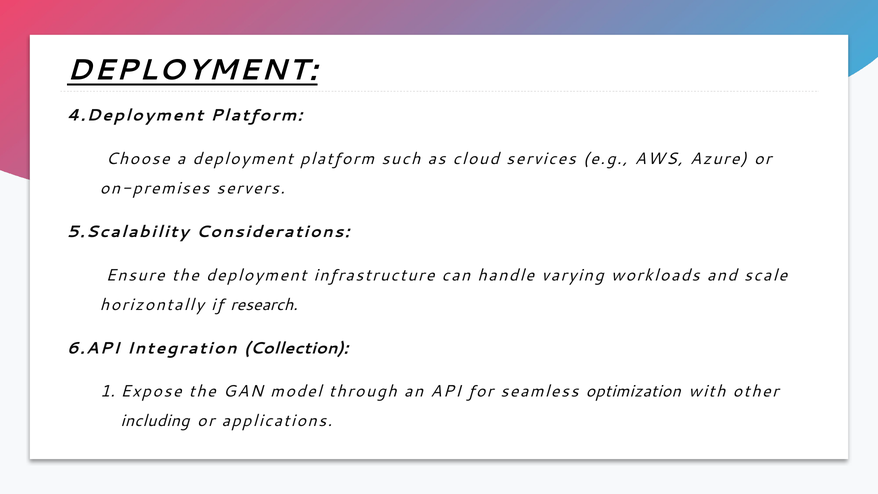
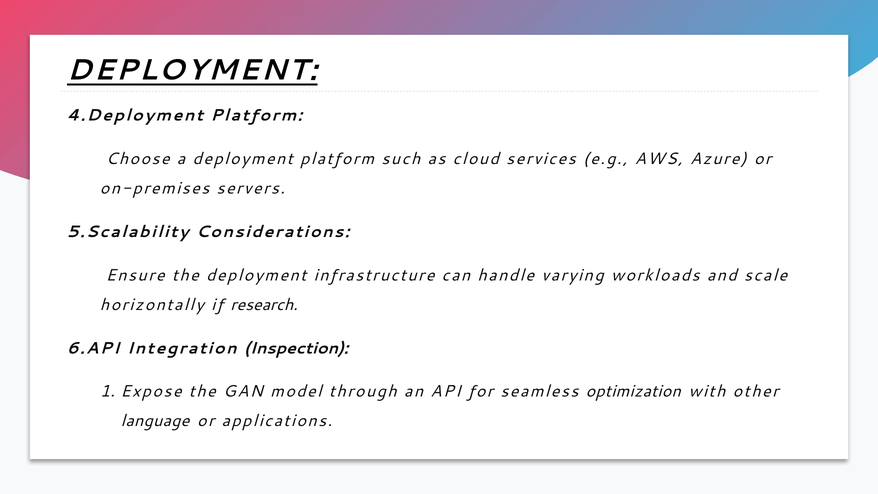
Collection: Collection -> Inspection
including: including -> language
